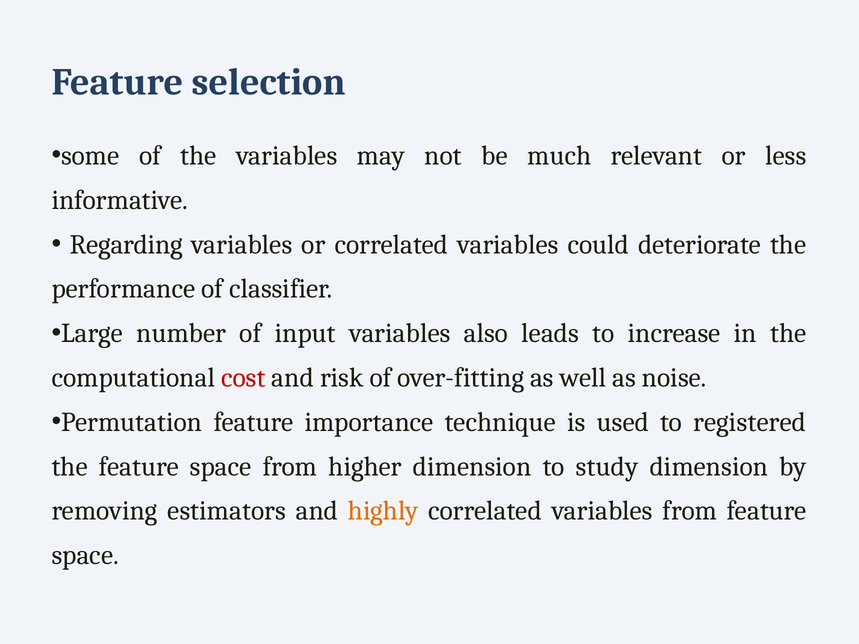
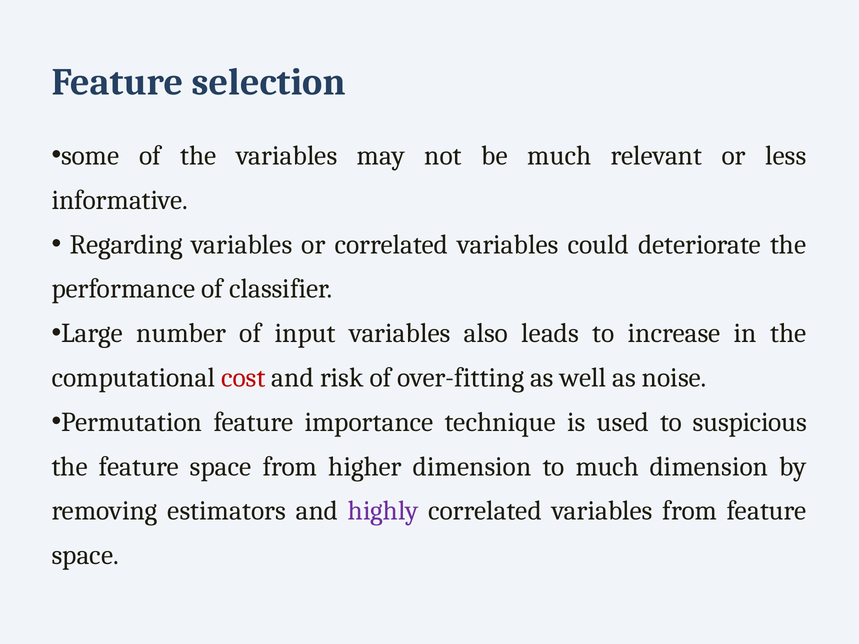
registered: registered -> suspicious
to study: study -> much
highly colour: orange -> purple
